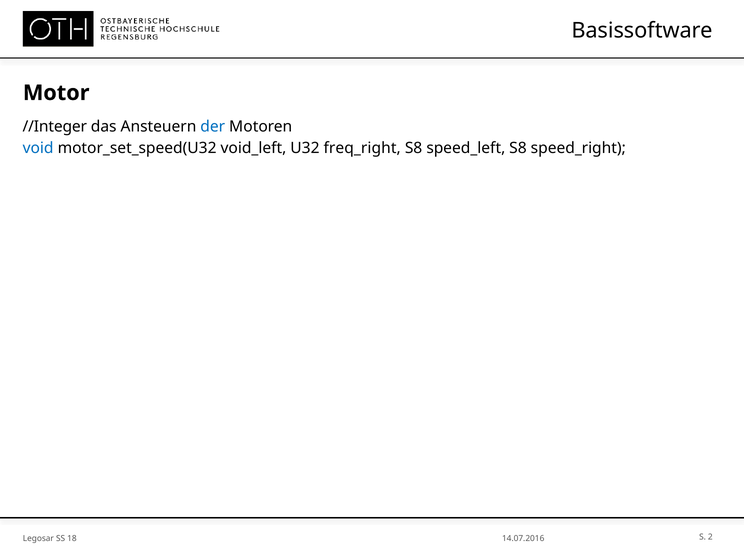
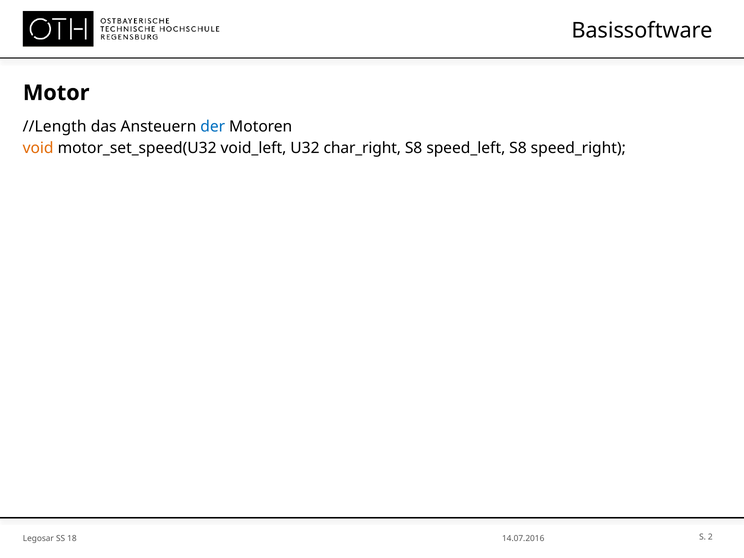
//Integer: //Integer -> //Length
void colour: blue -> orange
freq_right: freq_right -> char_right
